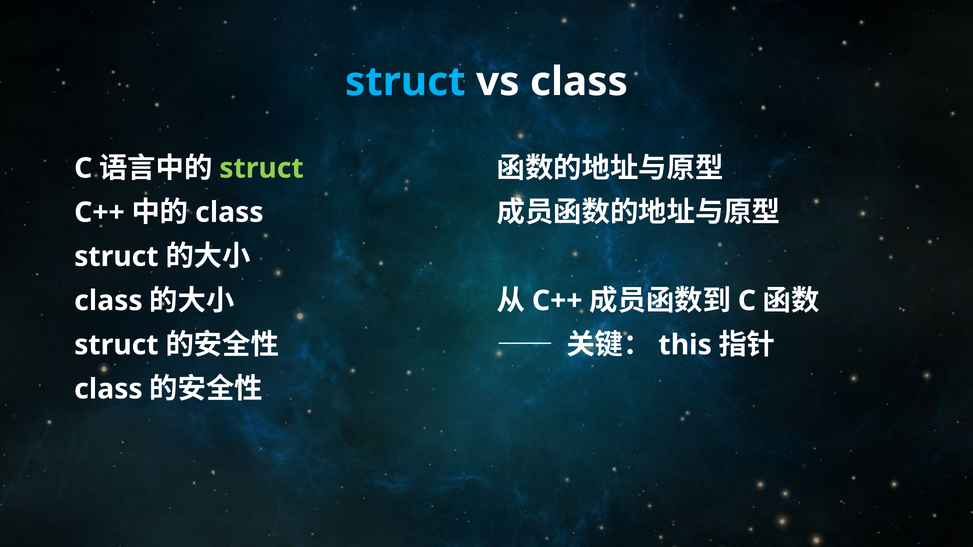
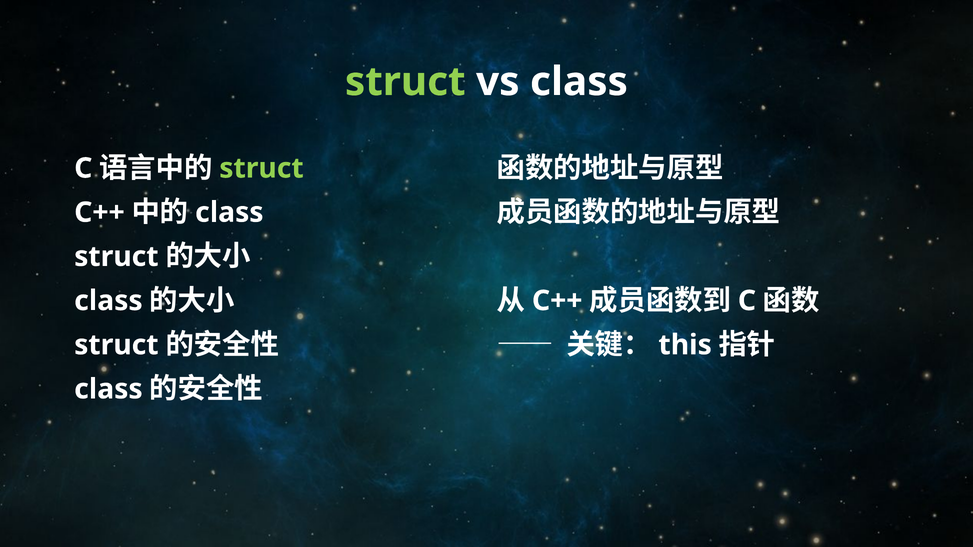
struct at (405, 82) colour: light blue -> light green
